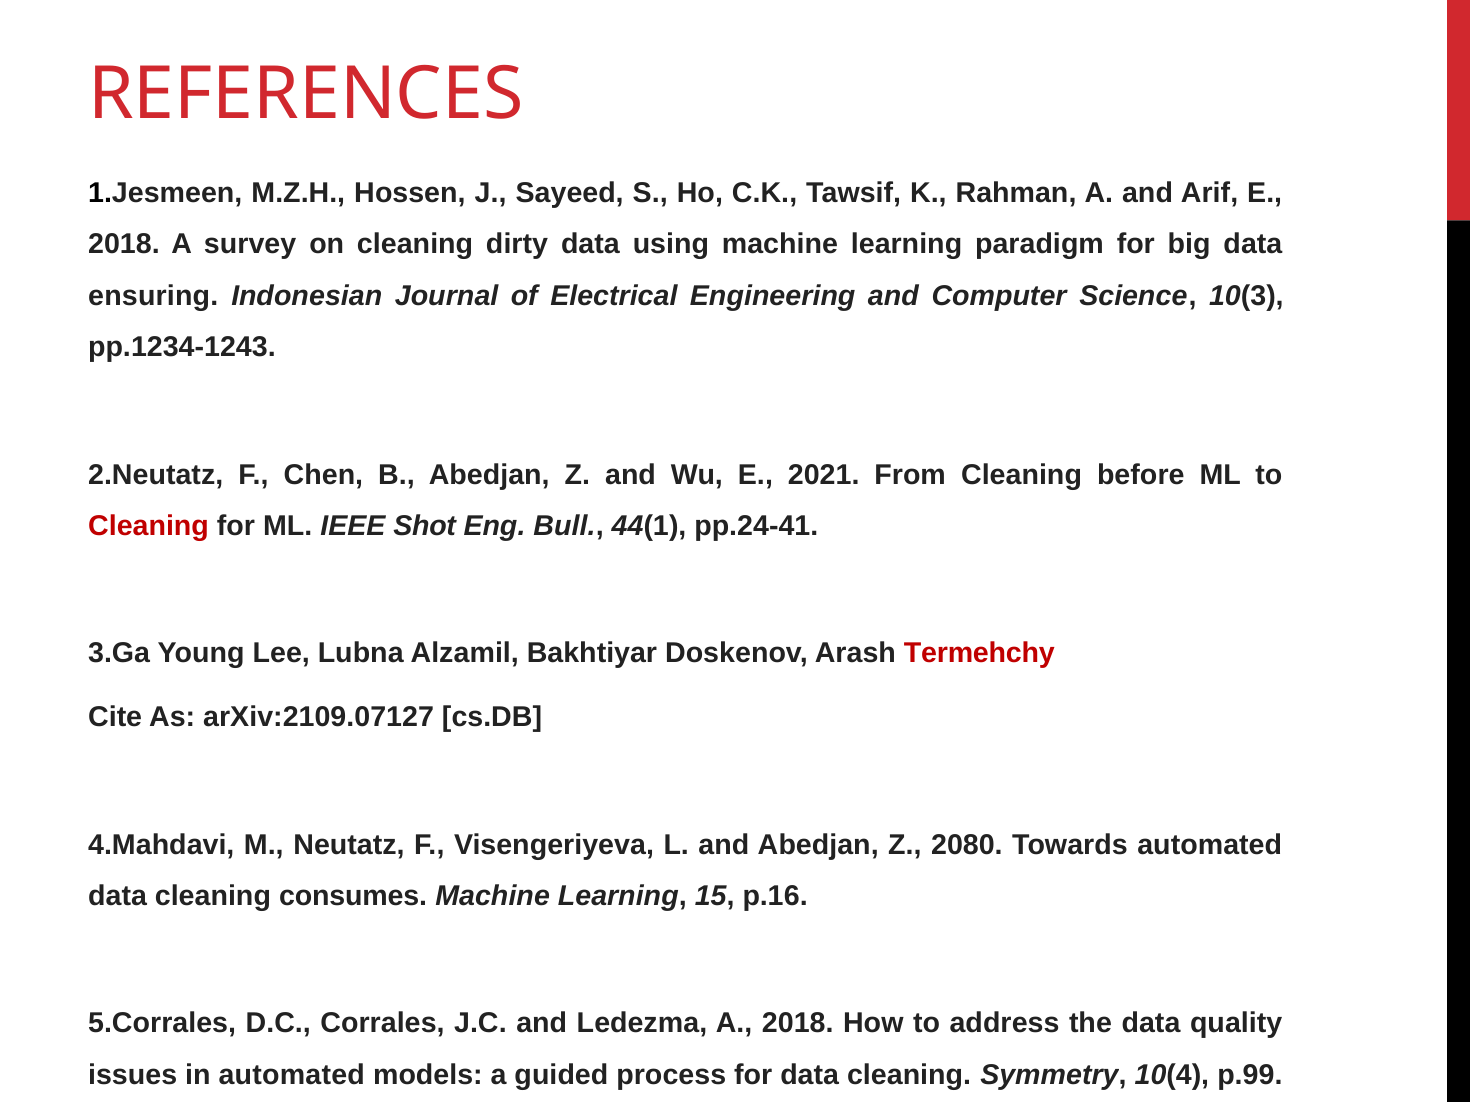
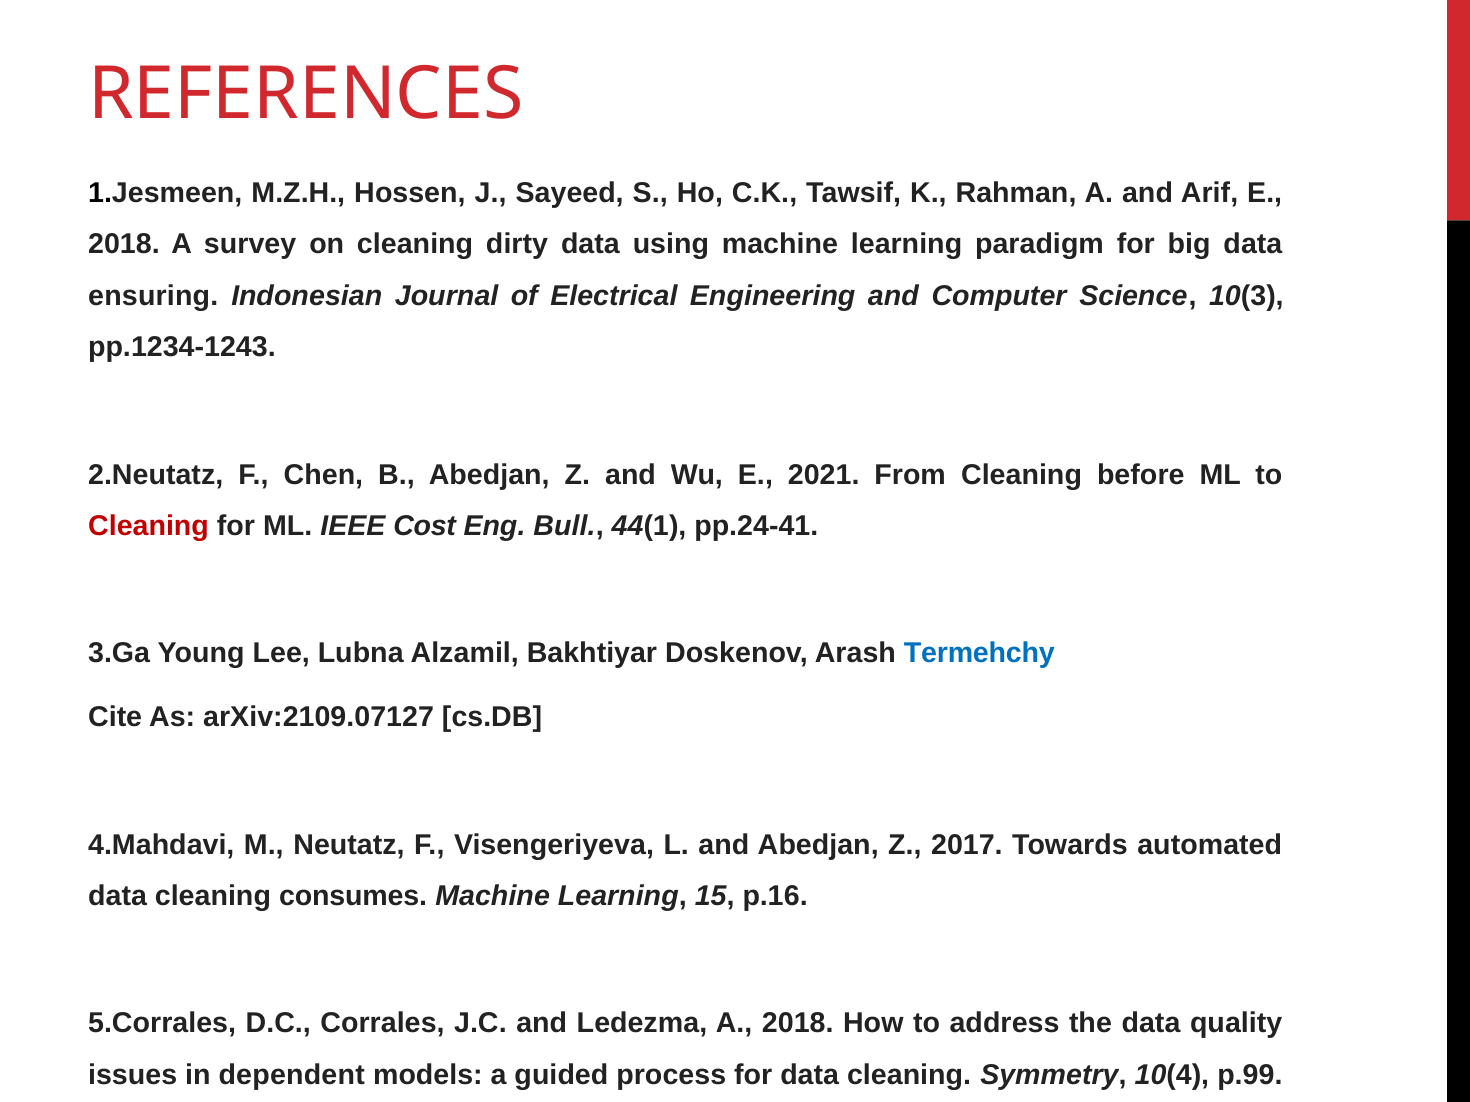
Shot: Shot -> Cost
Termehchy colour: red -> blue
2080: 2080 -> 2017
in automated: automated -> dependent
